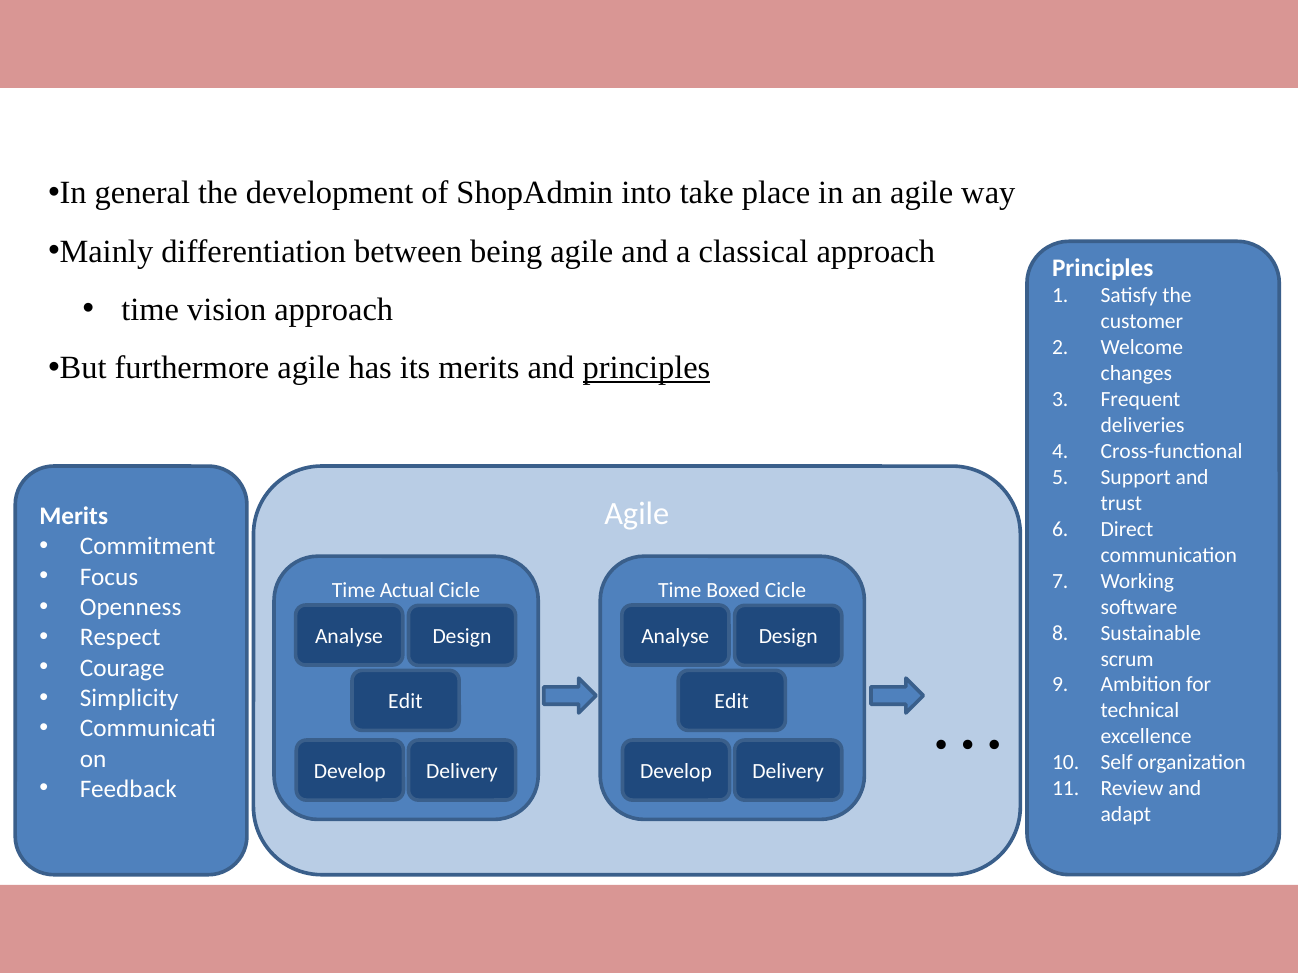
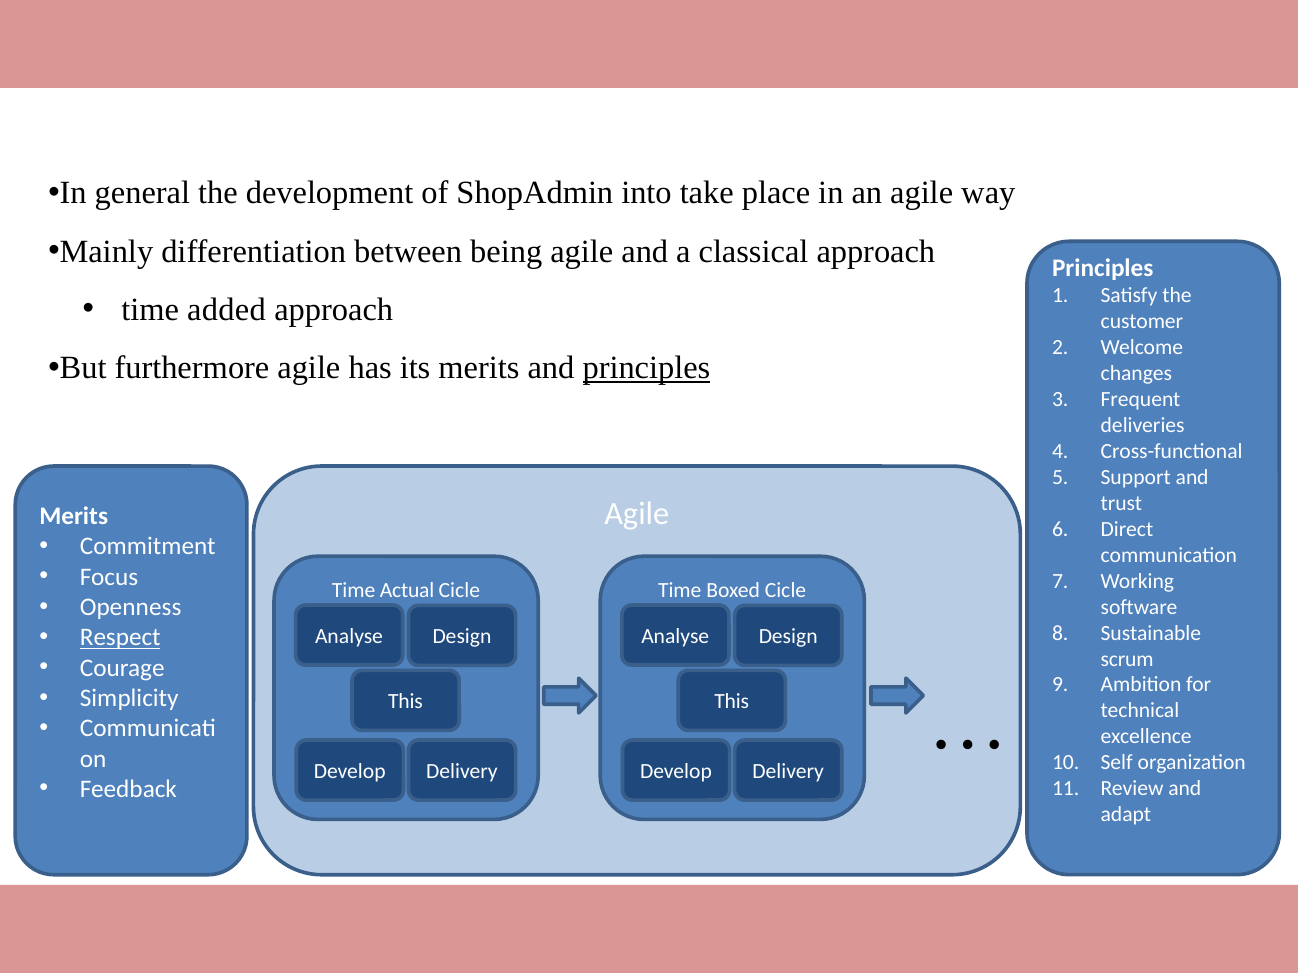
vision: vision -> added
Respect underline: none -> present
Edit at (405, 702): Edit -> This
Edit at (732, 702): Edit -> This
